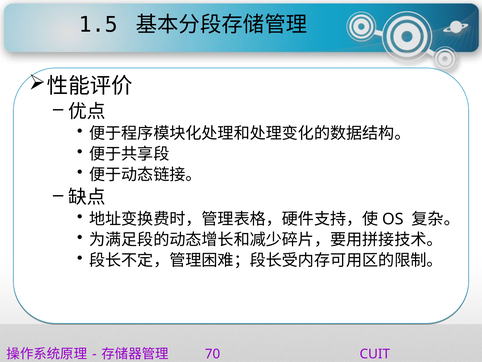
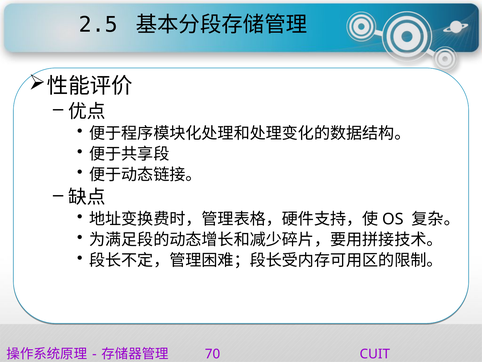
1.5: 1.5 -> 2.5
